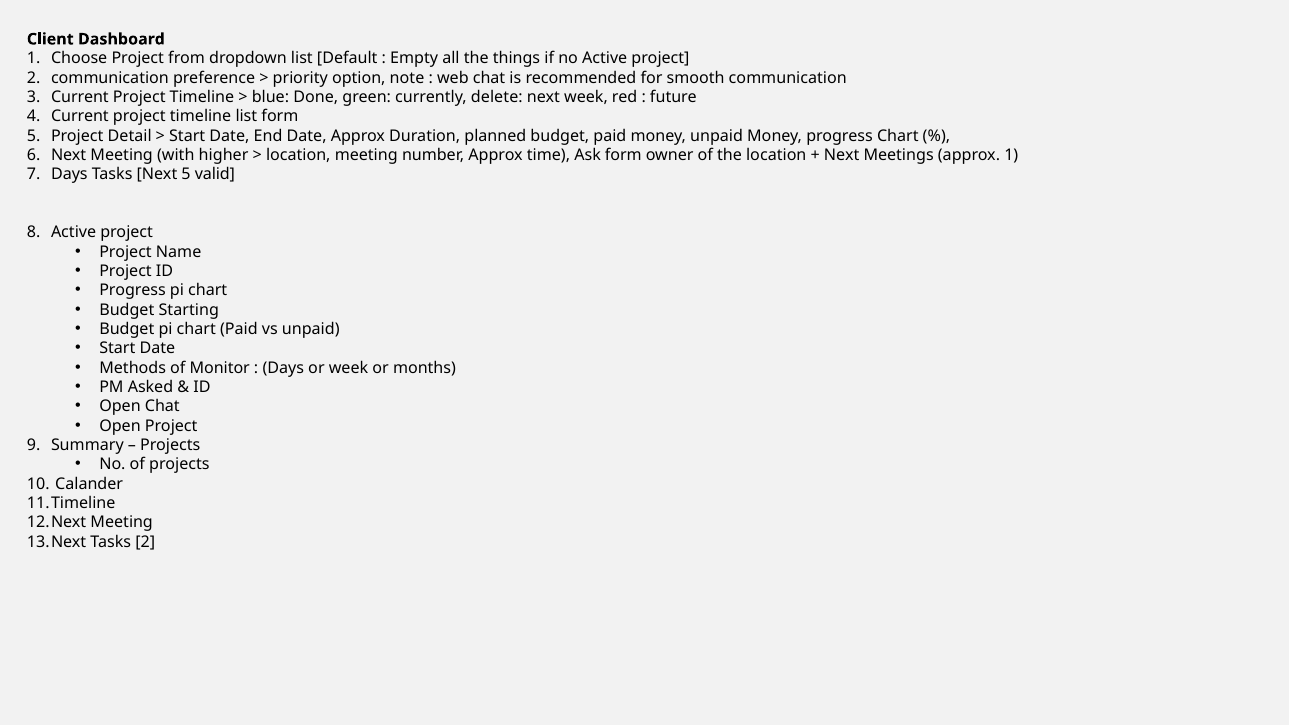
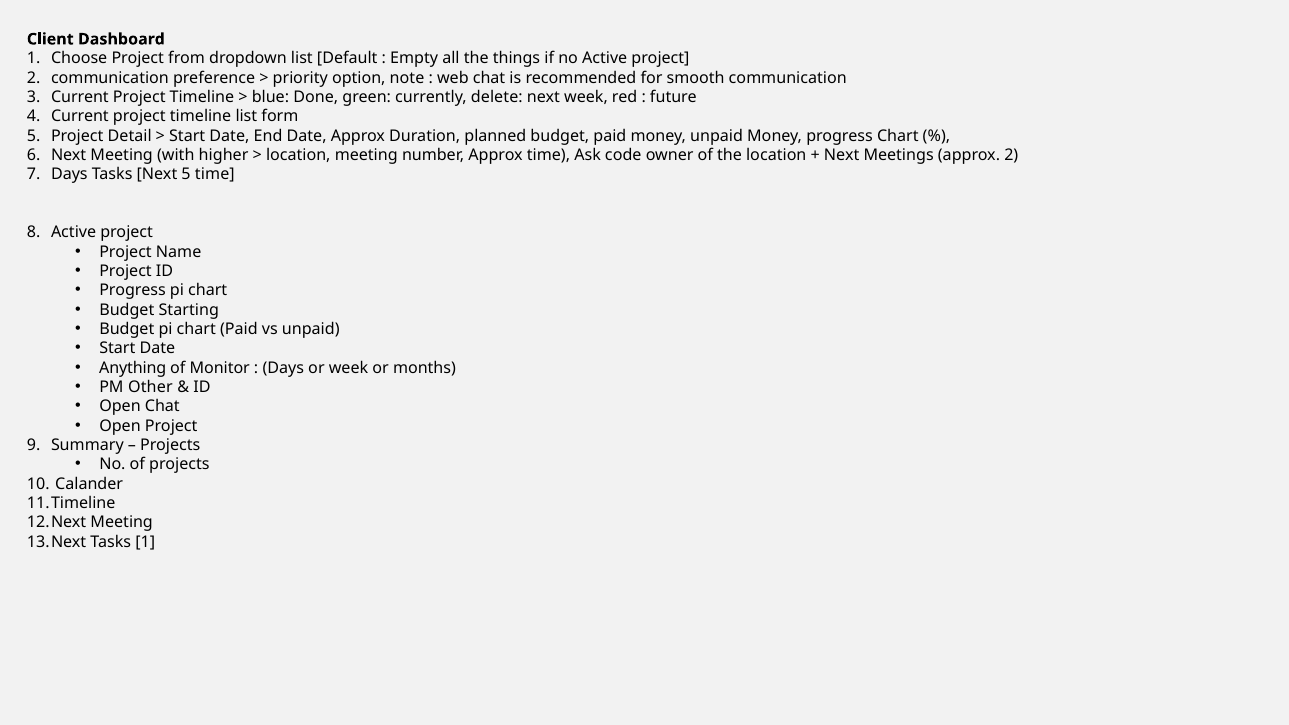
Ask form: form -> code
approx 1: 1 -> 2
5 valid: valid -> time
Methods: Methods -> Anything
Asked: Asked -> Other
Tasks 2: 2 -> 1
